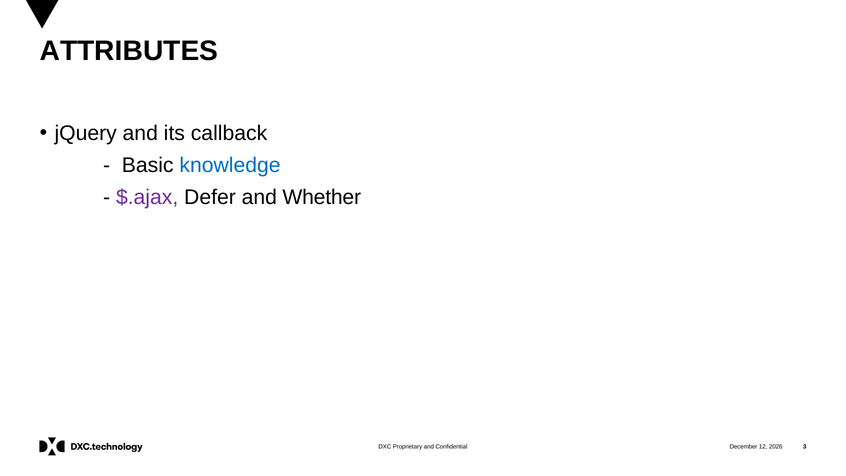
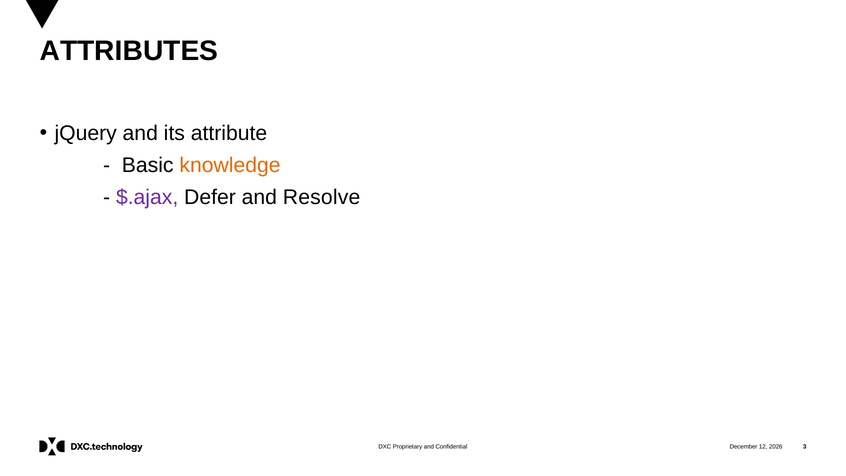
callback: callback -> attribute
knowledge colour: blue -> orange
Whether: Whether -> Resolve
